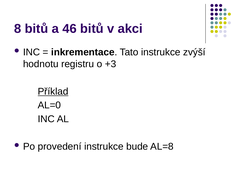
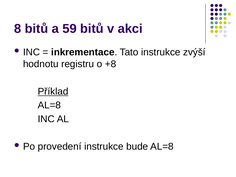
46: 46 -> 59
+3: +3 -> +8
AL=0 at (49, 105): AL=0 -> AL=8
